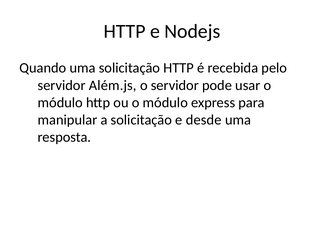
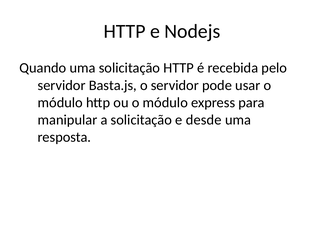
Além.js: Além.js -> Basta.js
